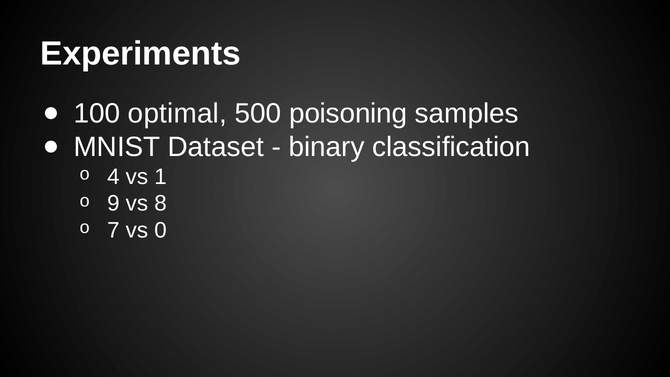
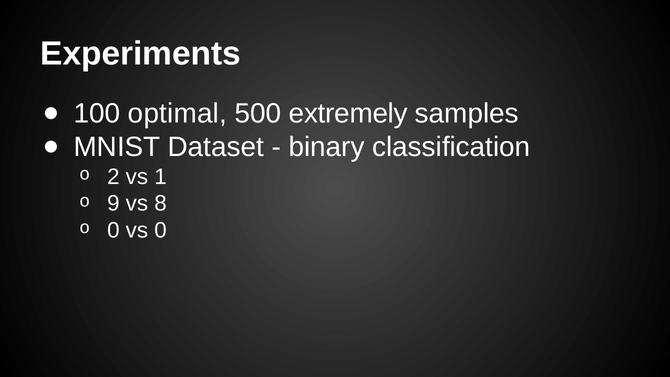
poisoning: poisoning -> extremely
4: 4 -> 2
7 at (113, 230): 7 -> 0
